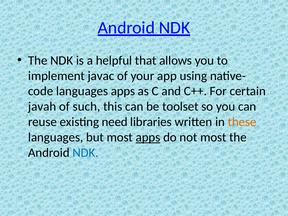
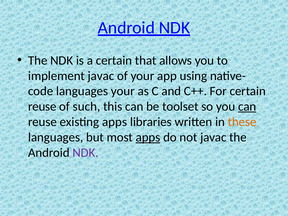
a helpful: helpful -> certain
languages apps: apps -> your
javah at (42, 107): javah -> reuse
can at (247, 107) underline: none -> present
existing need: need -> apps
not most: most -> javac
NDK at (86, 153) colour: blue -> purple
